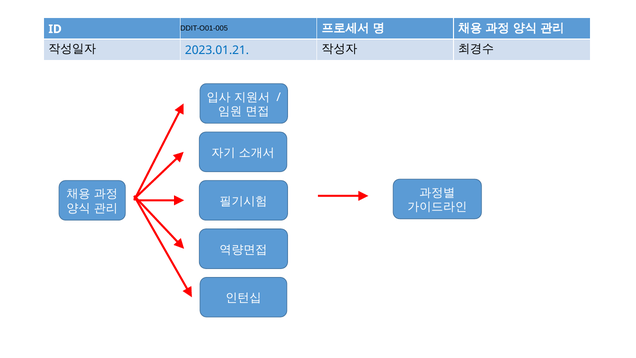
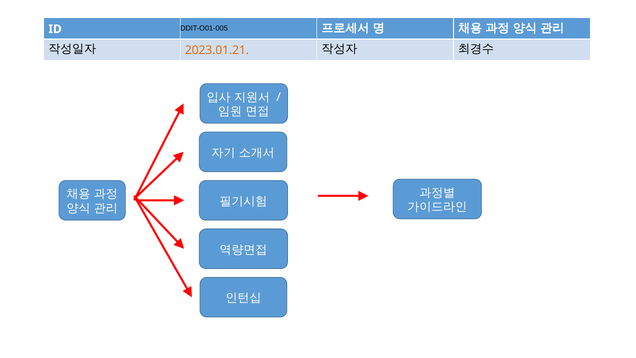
2023.01.21 colour: blue -> orange
